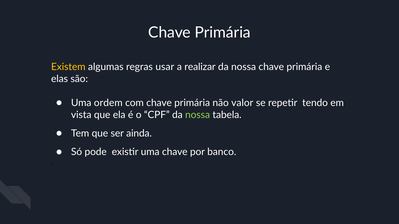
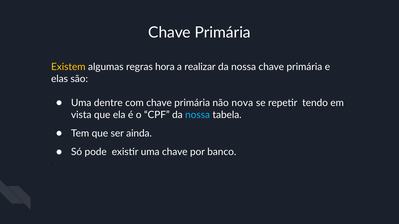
usar: usar -> hora
ordem: ordem -> dentre
valor: valor -> nova
nossa at (198, 115) colour: light green -> light blue
